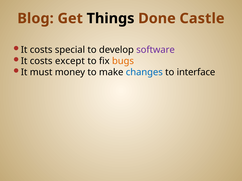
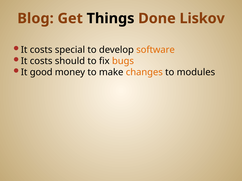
Castle: Castle -> Liskov
software colour: purple -> orange
except: except -> should
must: must -> good
changes colour: blue -> orange
interface: interface -> modules
